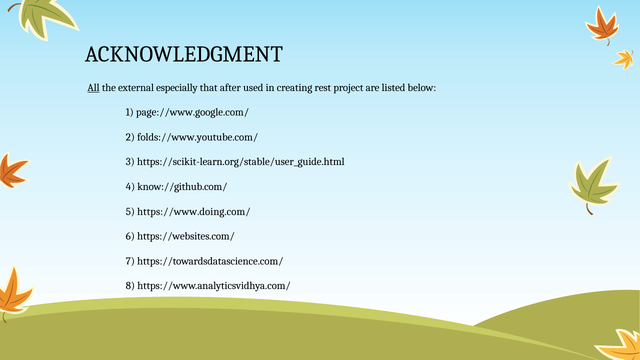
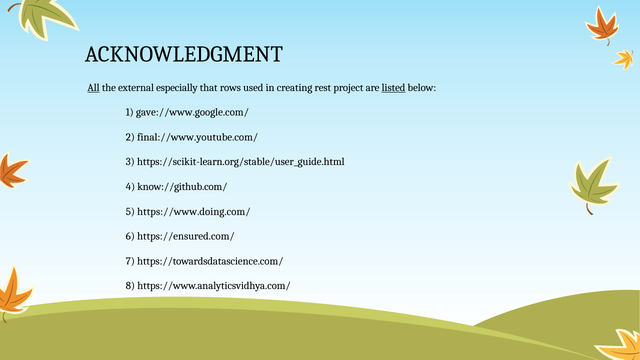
after: after -> rows
listed underline: none -> present
page://www.google.com/: page://www.google.com/ -> gave://www.google.com/
folds://www.youtube.com/: folds://www.youtube.com/ -> final://www.youtube.com/
https://websites.com/: https://websites.com/ -> https://ensured.com/
